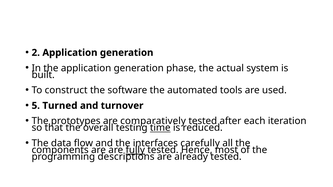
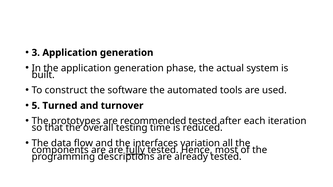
2: 2 -> 3
comparatively: comparatively -> recommended
time underline: present -> none
carefully: carefully -> variation
